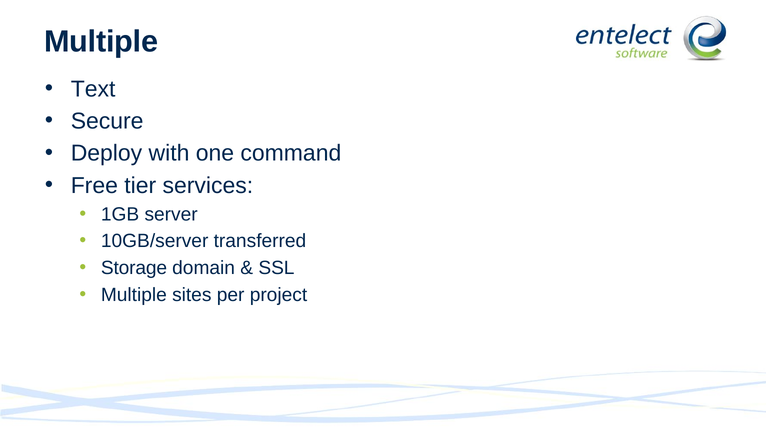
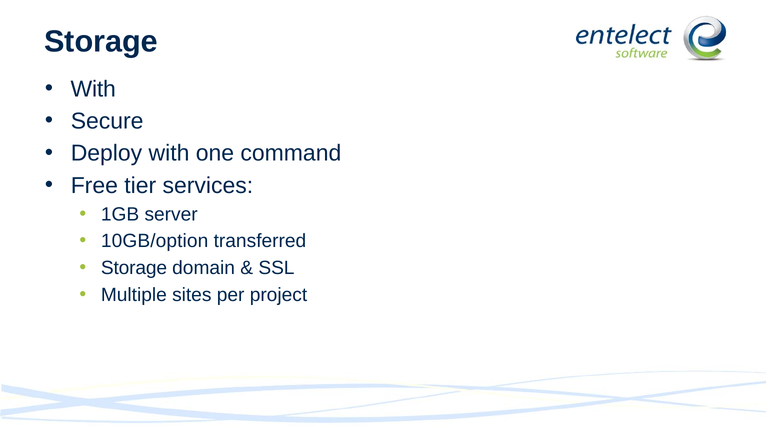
Multiple at (101, 42): Multiple -> Storage
Text at (93, 89): Text -> With
10GB/server: 10GB/server -> 10GB/option
